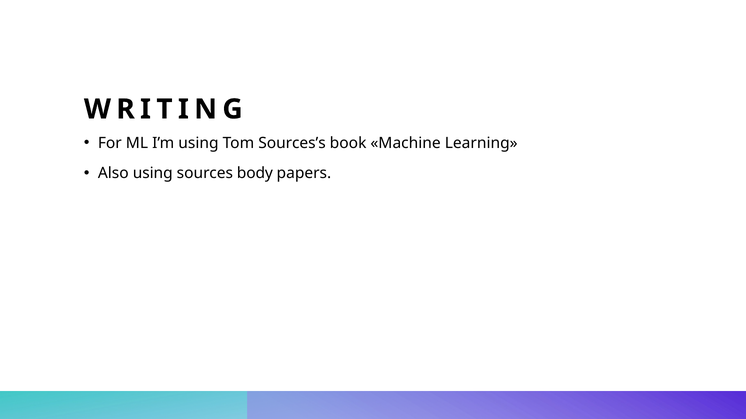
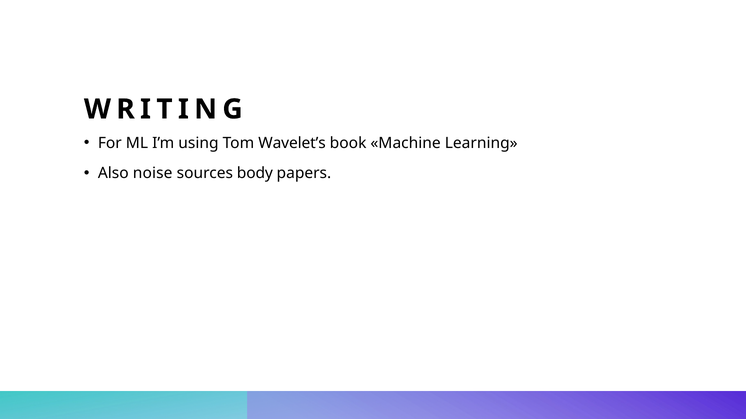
Sources’s: Sources’s -> Wavelet’s
Also using: using -> noise
